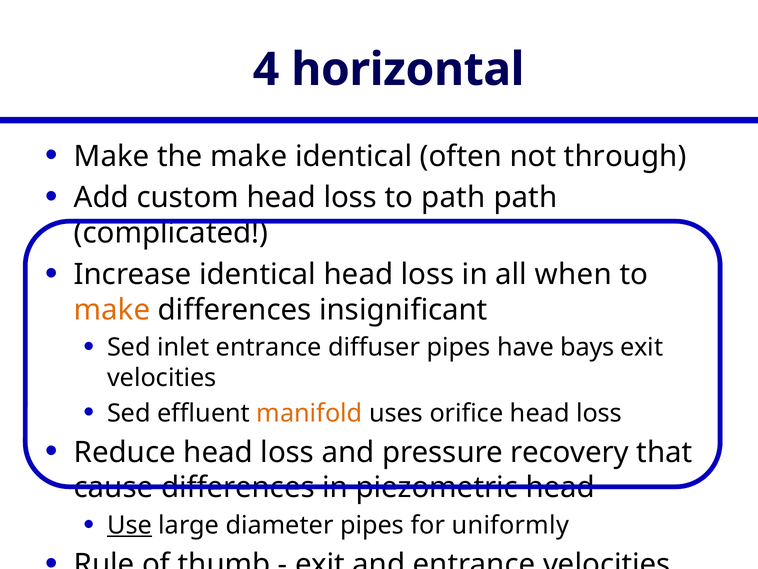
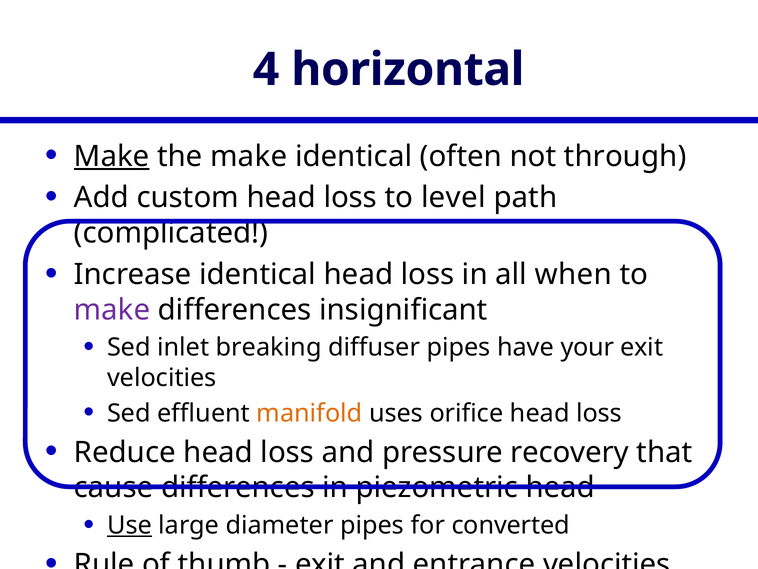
Make at (112, 156) underline: none -> present
to path: path -> level
make at (112, 310) colour: orange -> purple
inlet entrance: entrance -> breaking
bays: bays -> your
uniformly: uniformly -> converted
